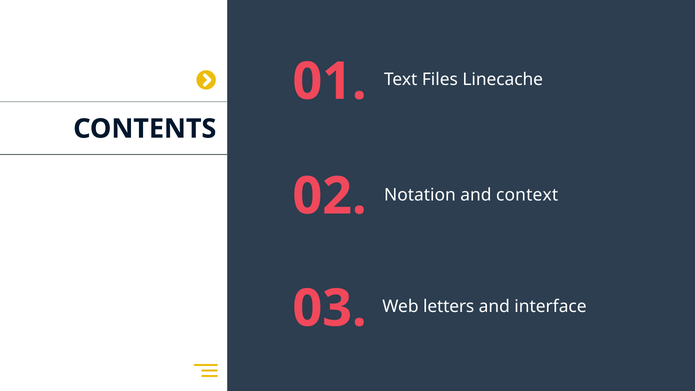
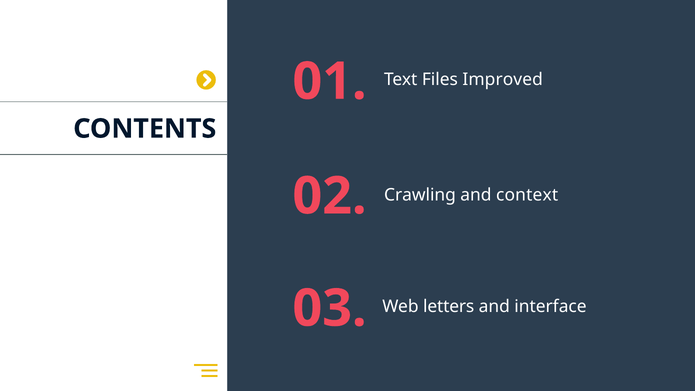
Linecache: Linecache -> Improved
Notation: Notation -> Crawling
